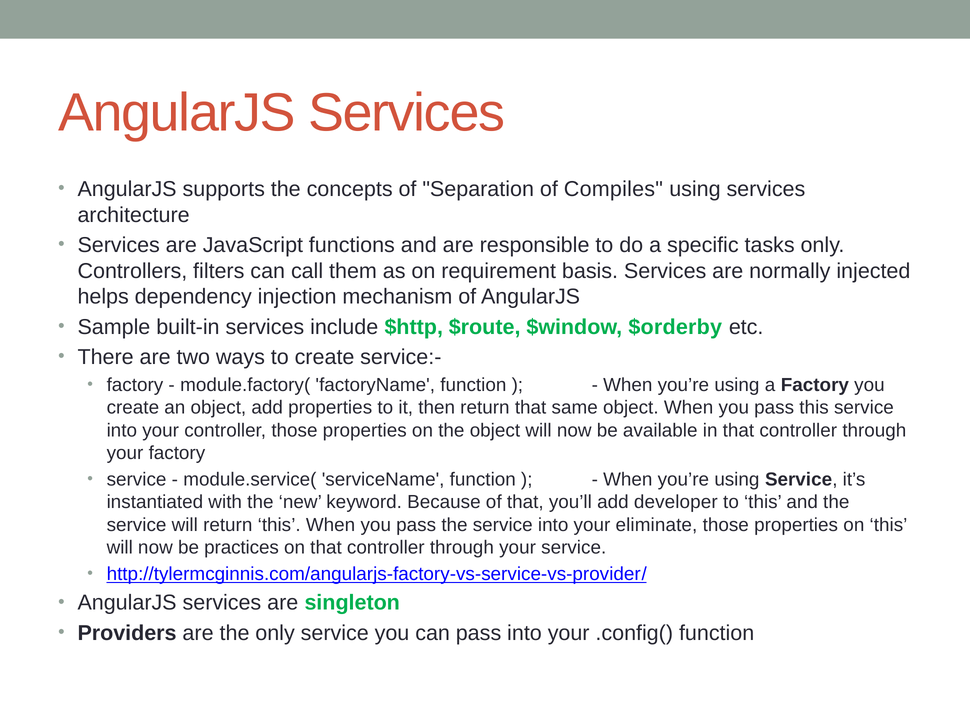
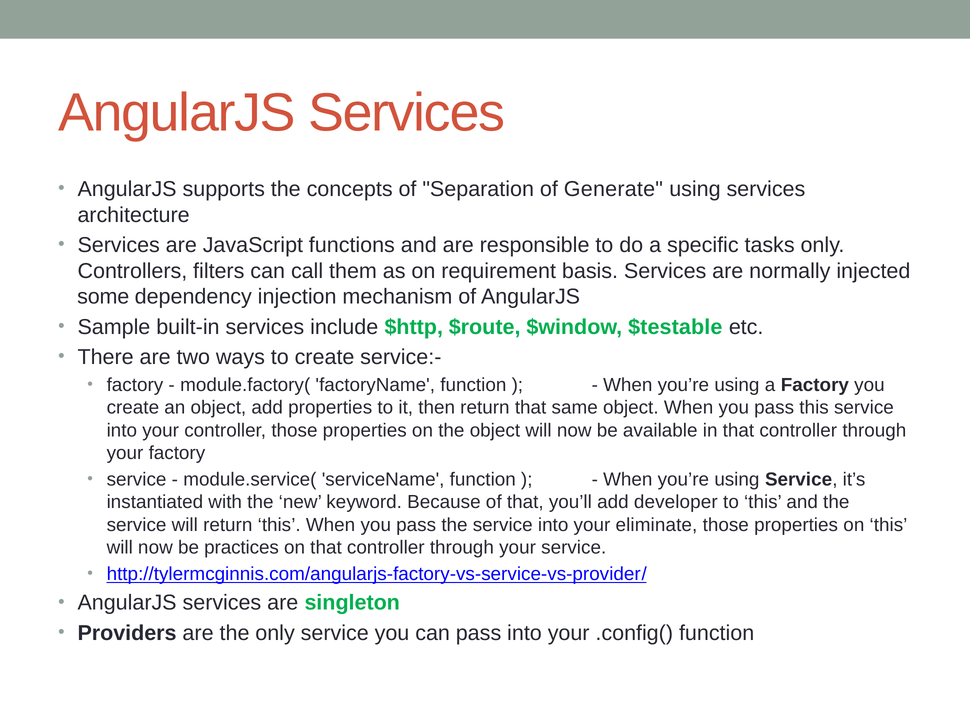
Compiles: Compiles -> Generate
helps: helps -> some
$orderby: $orderby -> $testable
